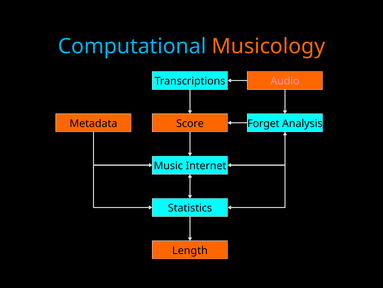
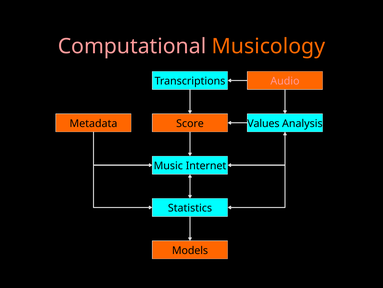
Computational colour: light blue -> pink
Forget: Forget -> Values
Length: Length -> Models
